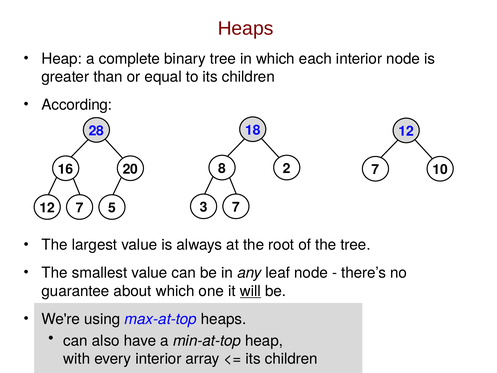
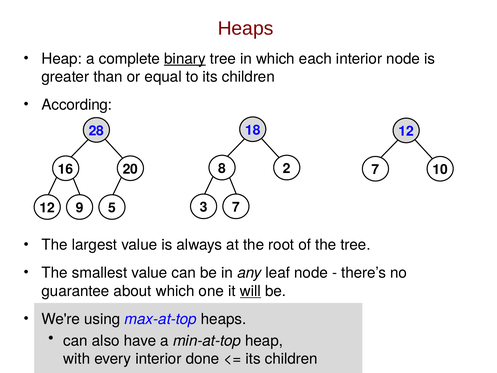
binary underline: none -> present
7 at (80, 208): 7 -> 9
array: array -> done
